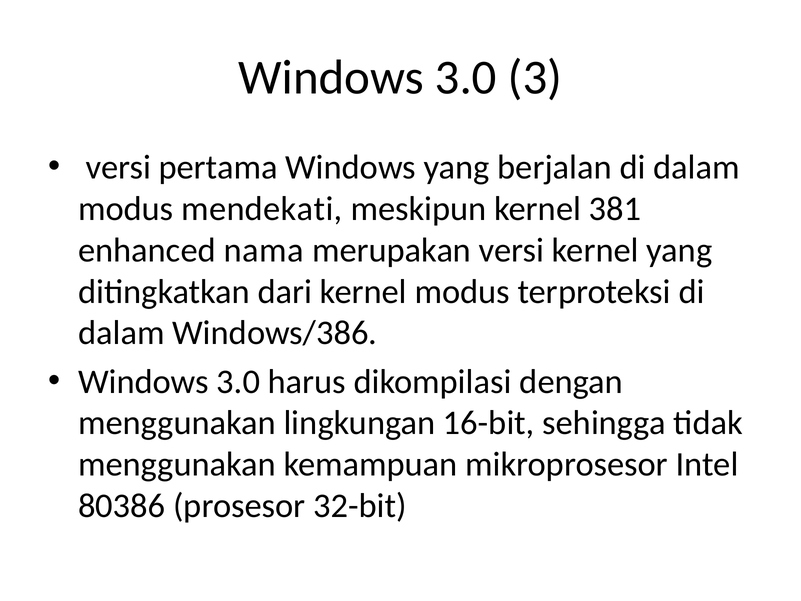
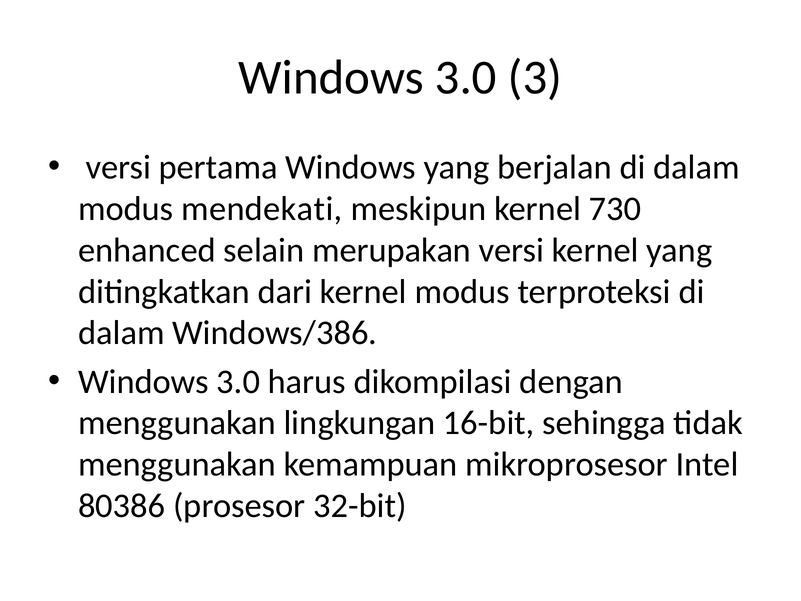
381: 381 -> 730
nama: nama -> selain
